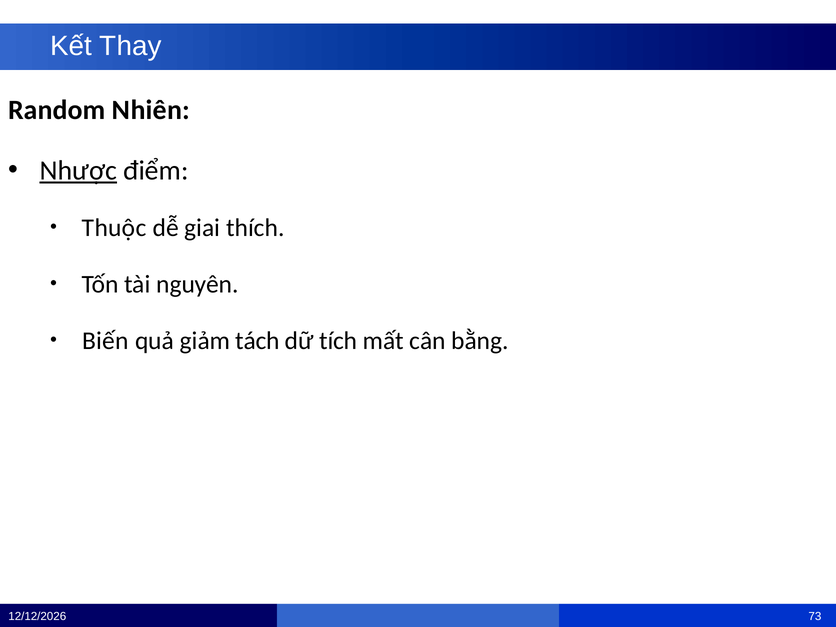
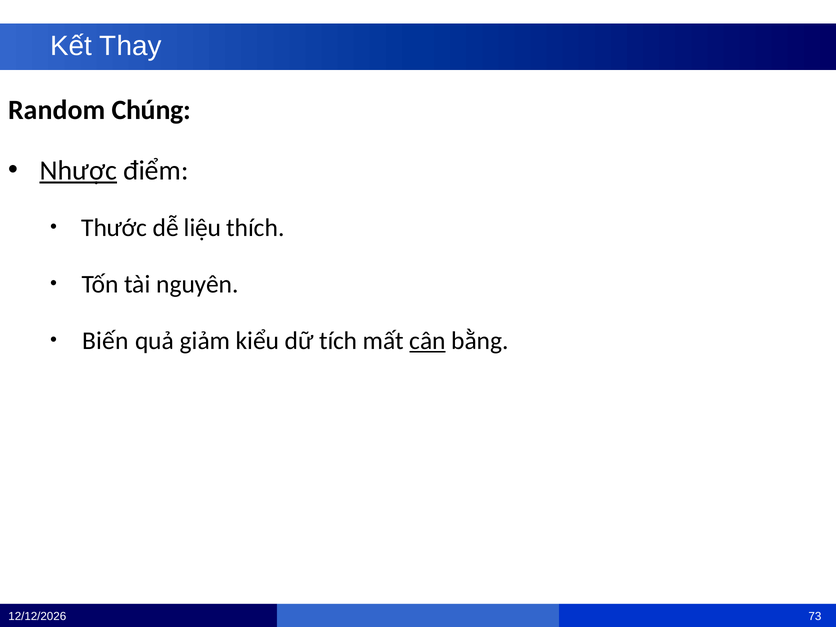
Nhiên: Nhiên -> Chúng
Thuộc: Thuộc -> Thước
giai: giai -> liệu
tách: tách -> kiểu
cân underline: none -> present
